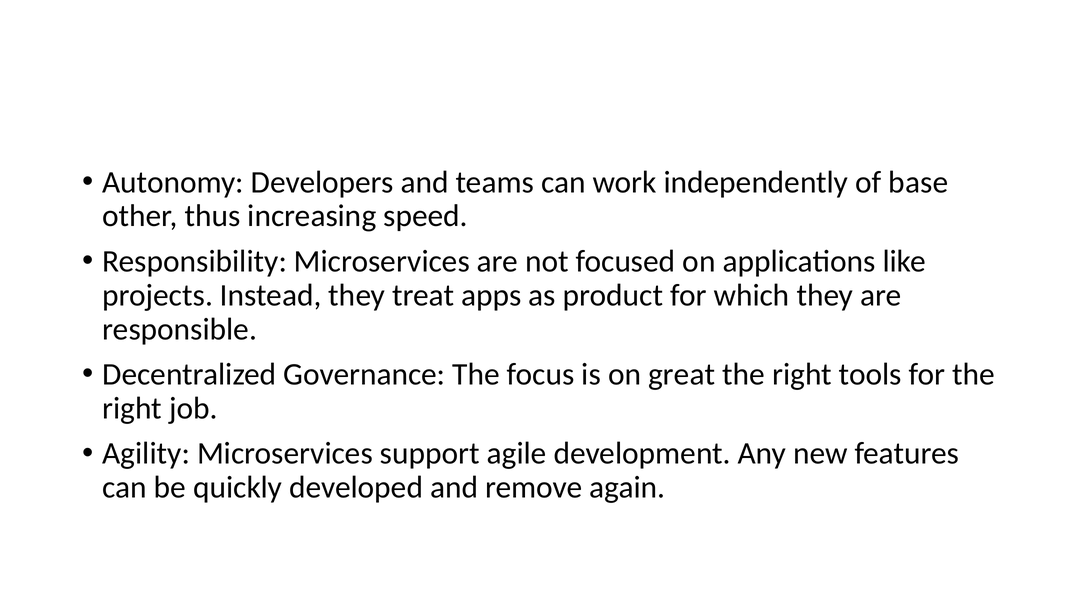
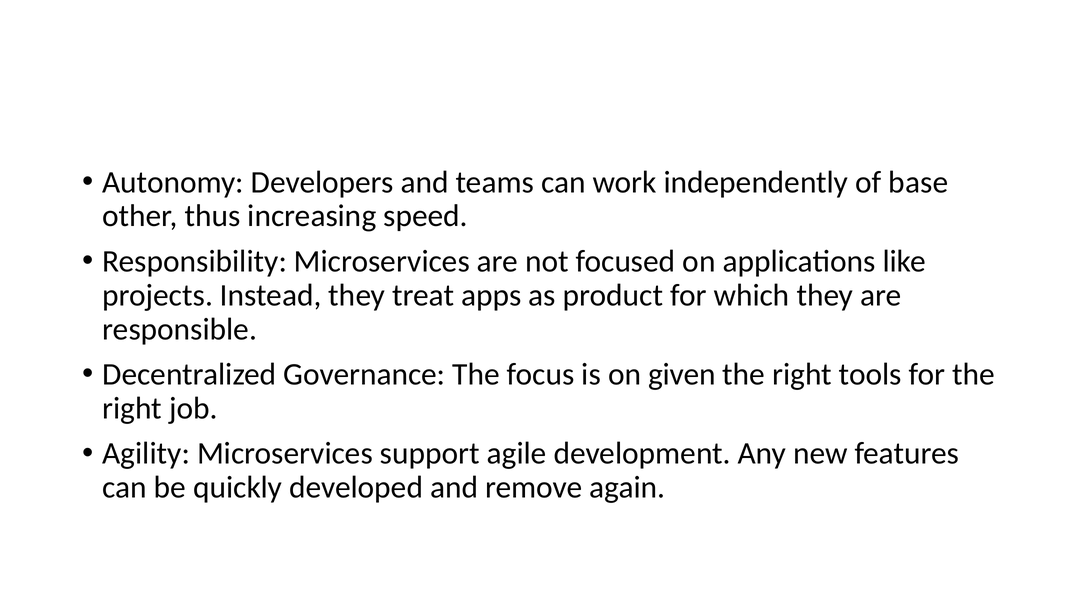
great: great -> given
